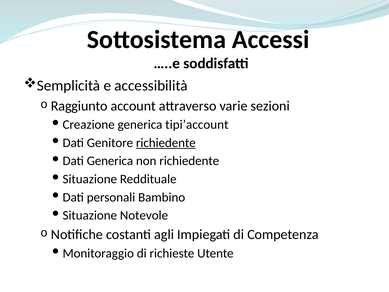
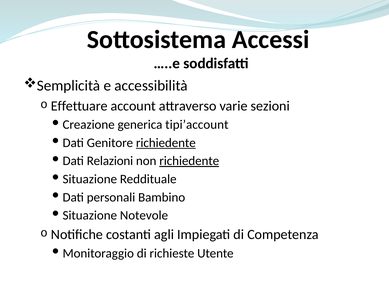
Raggiunto: Raggiunto -> Effettuare
Generica at (110, 161): Generica -> Relazioni
richiedente at (189, 161) underline: none -> present
